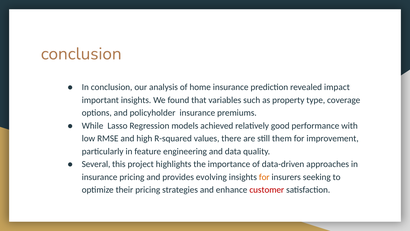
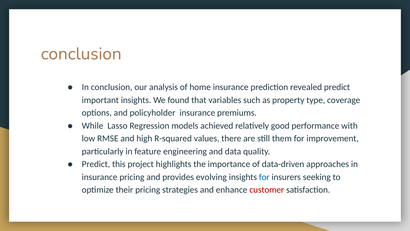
revealed impact: impact -> predict
Several at (96, 164): Several -> Predict
for at (264, 177) colour: orange -> blue
